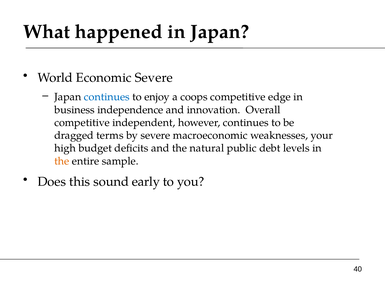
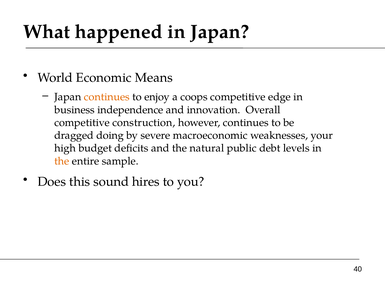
Economic Severe: Severe -> Means
continues at (107, 97) colour: blue -> orange
independent: independent -> construction
terms: terms -> doing
early: early -> hires
